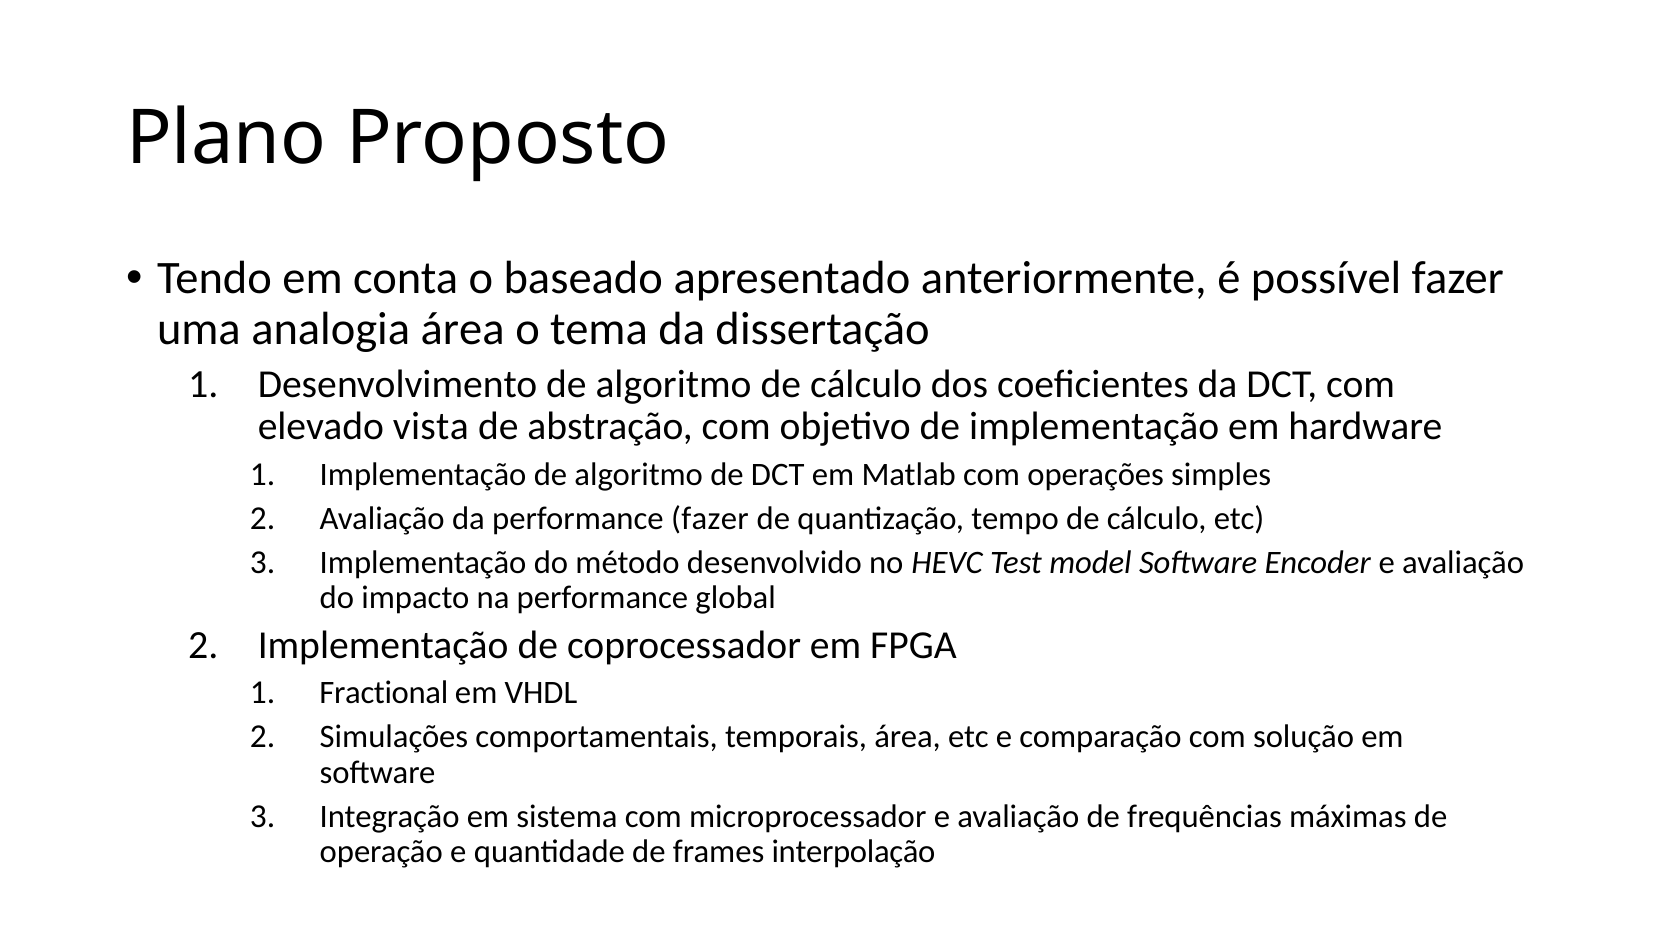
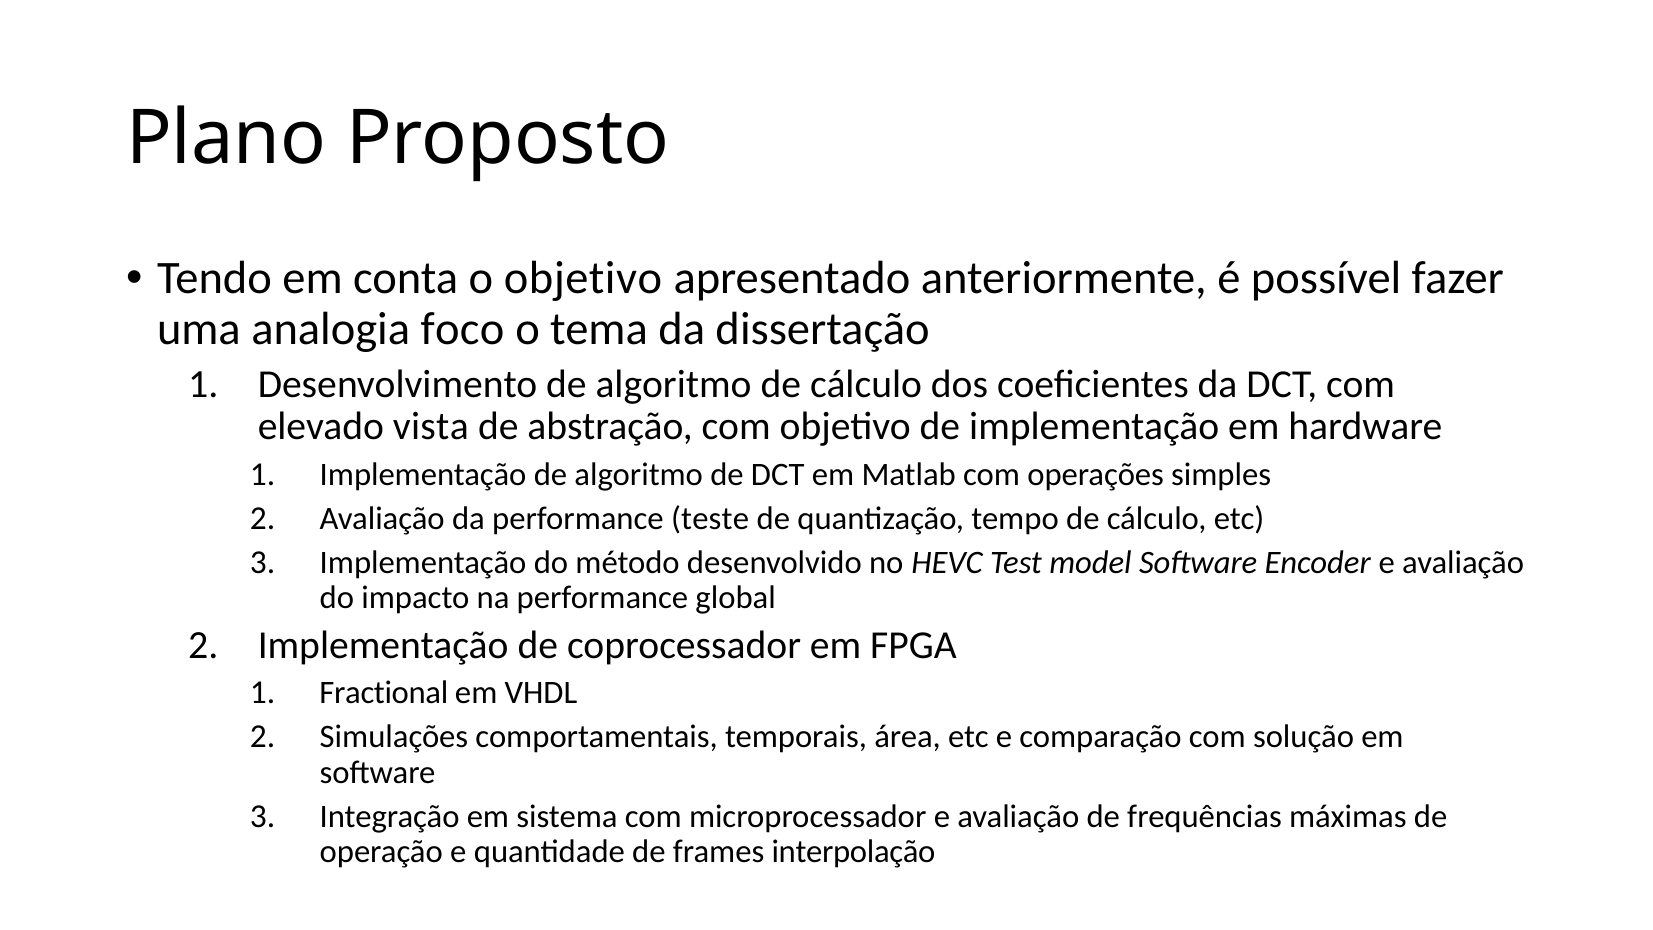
o baseado: baseado -> objetivo
analogia área: área -> foco
performance fazer: fazer -> teste
